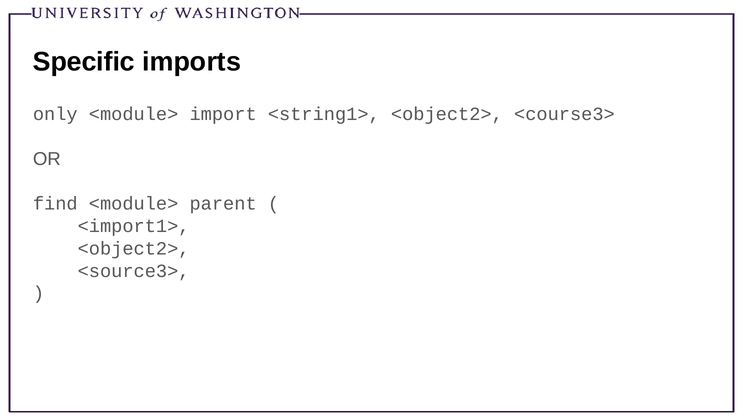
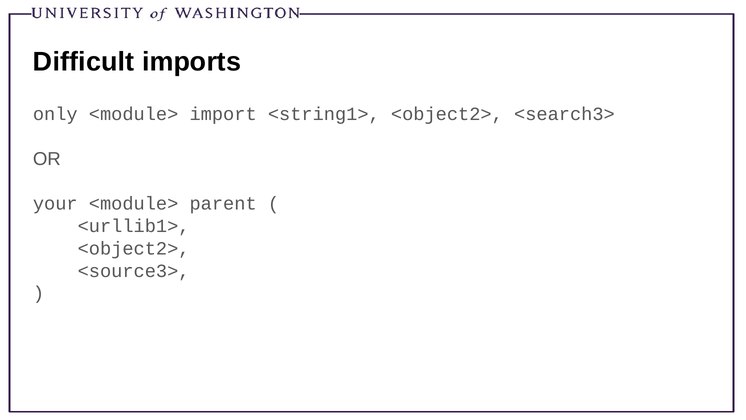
Specific: Specific -> Difficult
<course3>: <course3> -> <search3>
find: find -> your
<import1>: <import1> -> <urllib1>
